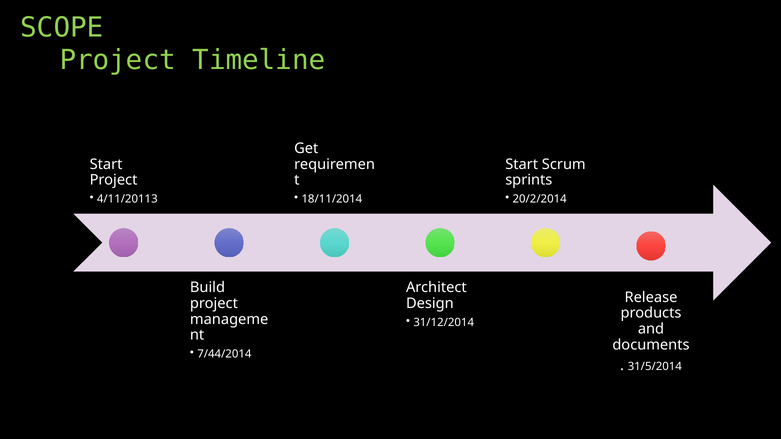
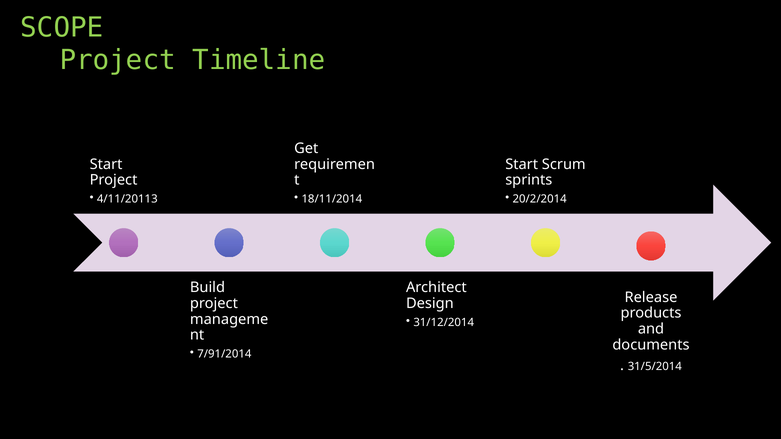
7/44/2014: 7/44/2014 -> 7/91/2014
